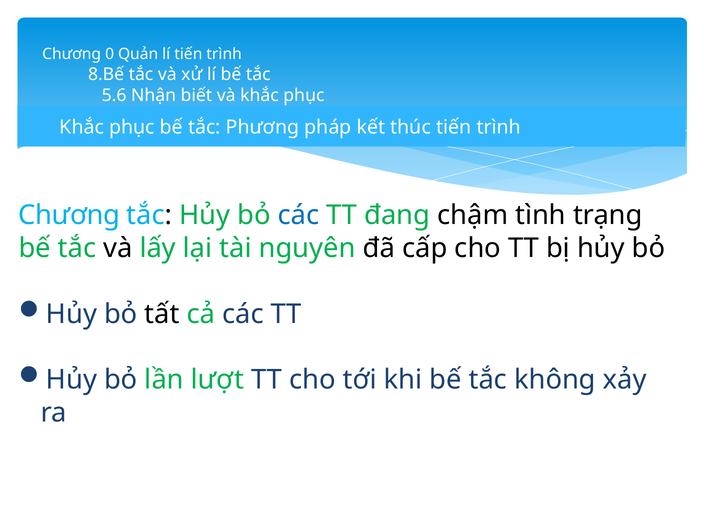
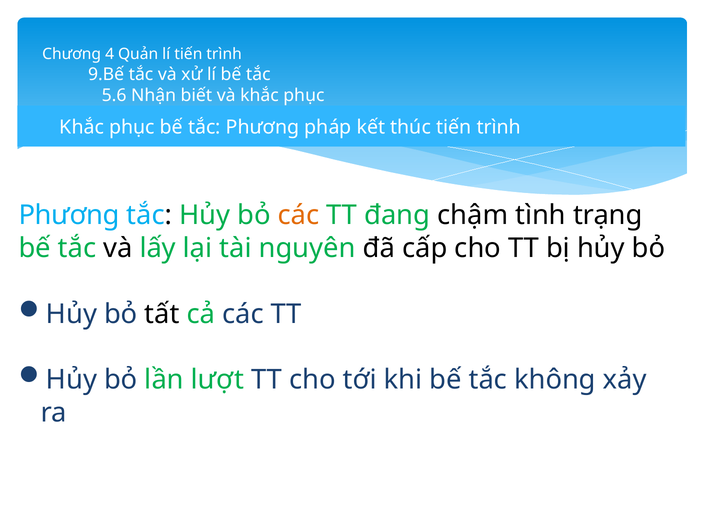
0: 0 -> 4
8.Bế: 8.Bế -> 9.Bế
Chương at (69, 215): Chương -> Phương
các at (299, 215) colour: blue -> orange
